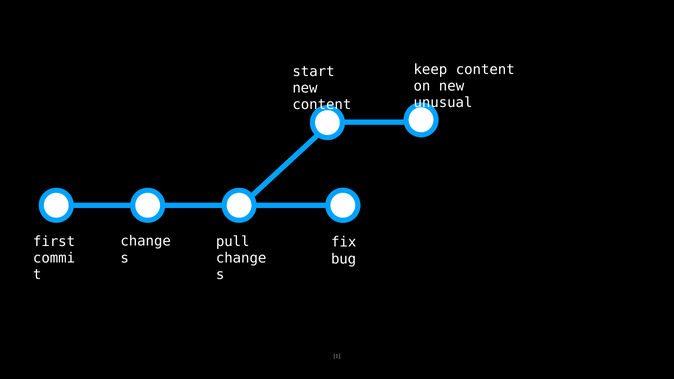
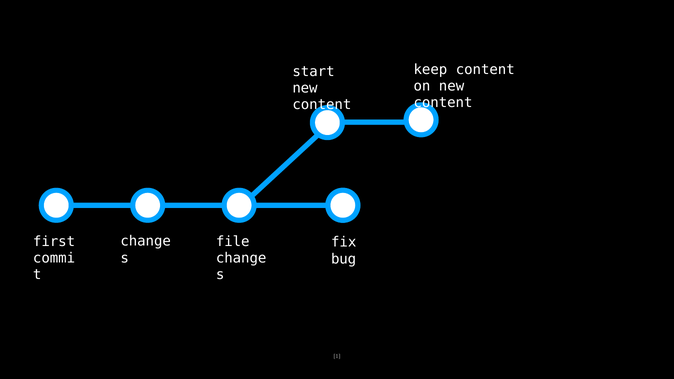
unusual at (443, 103): unusual -> content
pull: pull -> file
